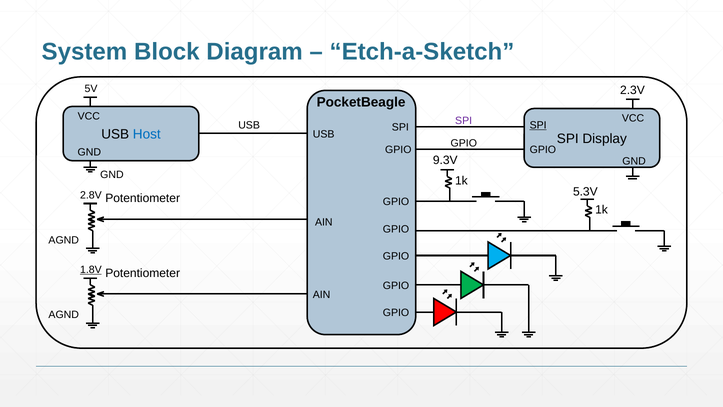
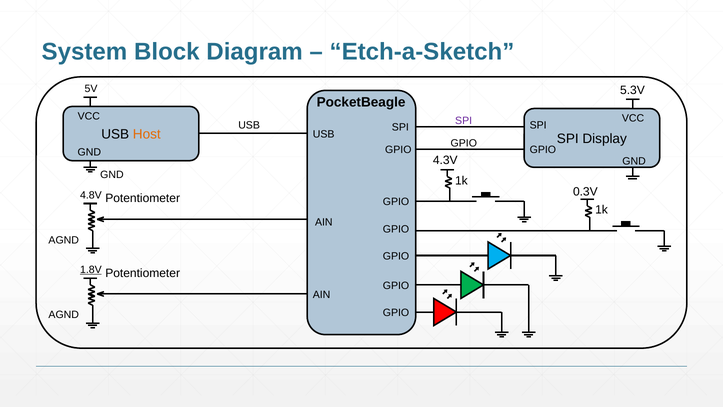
2.3V: 2.3V -> 5.3V
SPI at (538, 125) underline: present -> none
Host colour: blue -> orange
9.3V: 9.3V -> 4.3V
5.3V: 5.3V -> 0.3V
2.8V: 2.8V -> 4.8V
